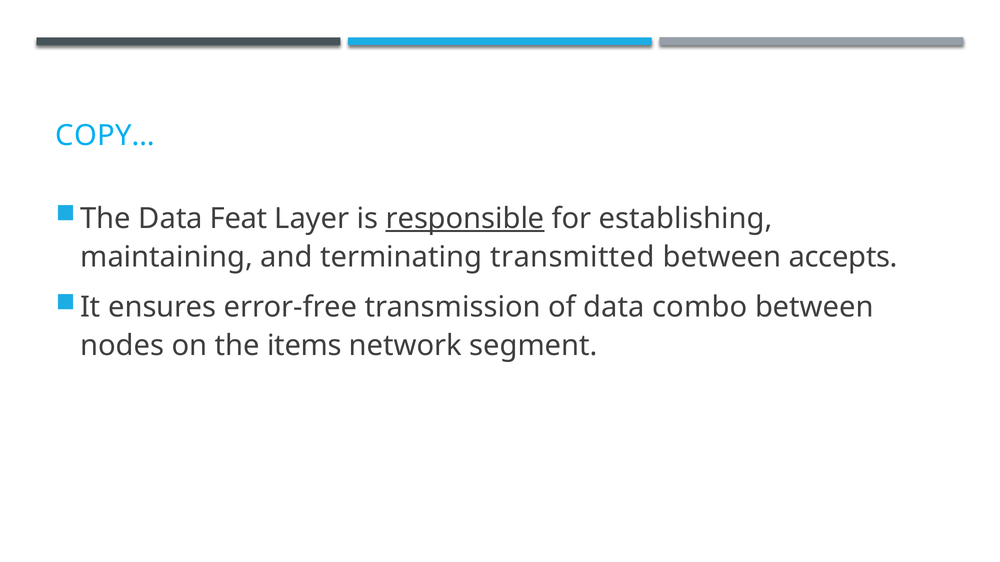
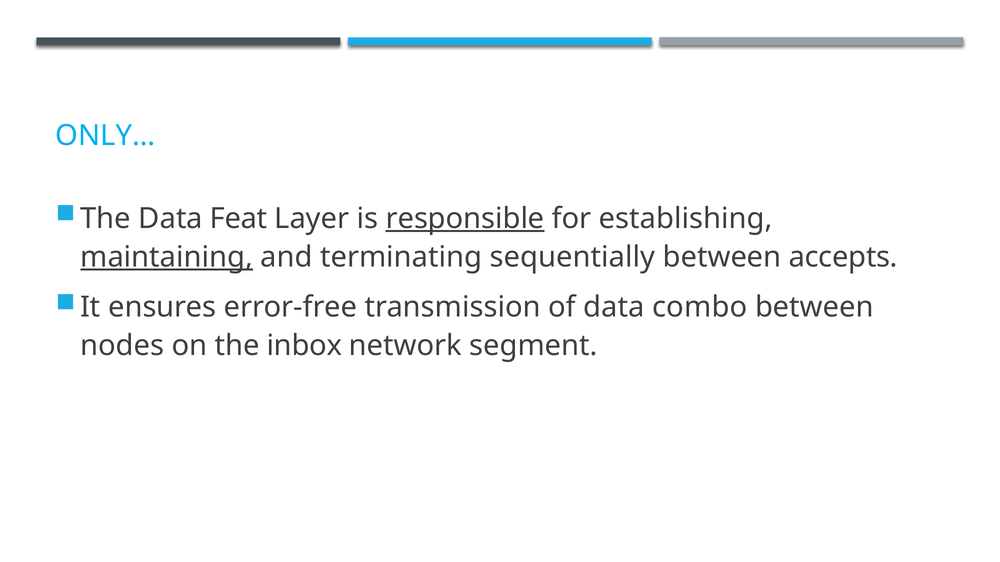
COPY…: COPY… -> ONLY…
maintaining underline: none -> present
transmitted: transmitted -> sequentially
items: items -> inbox
